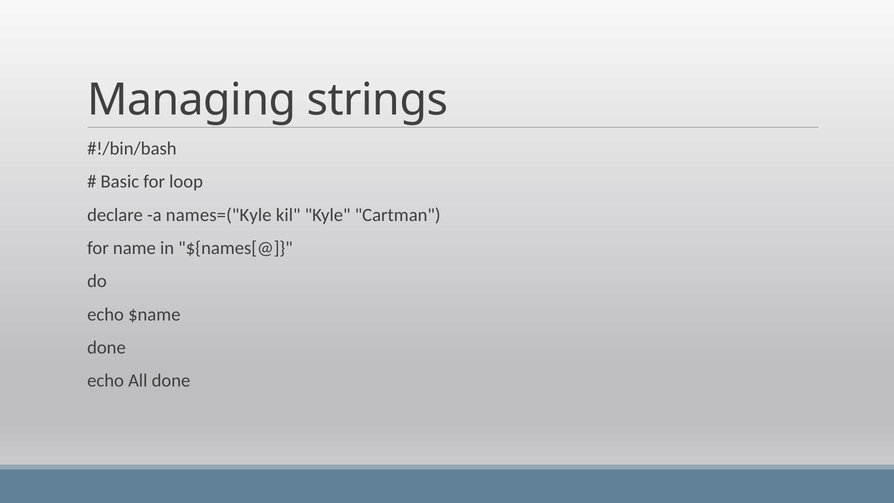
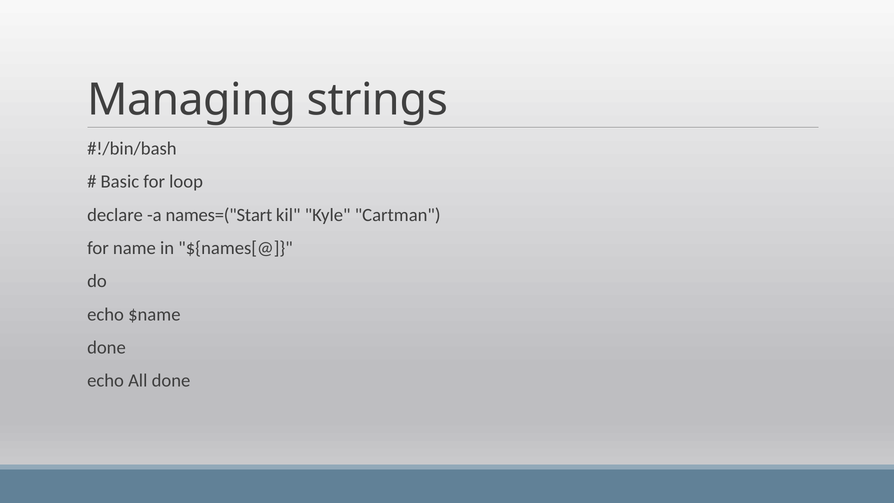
names=("Kyle: names=("Kyle -> names=("Start
